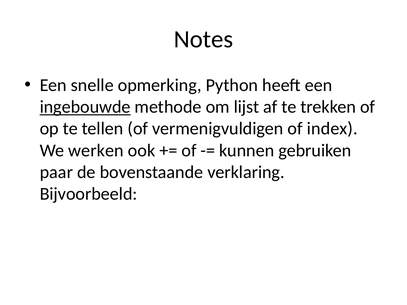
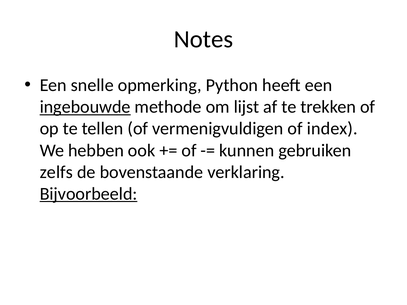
werken: werken -> hebben
paar: paar -> zelfs
Bijvoorbeeld underline: none -> present
